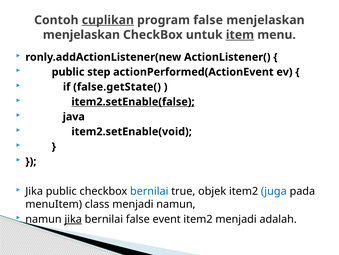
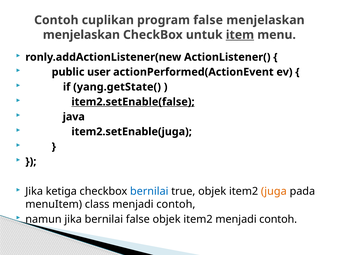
cuplikan underline: present -> none
step: step -> user
false.getState(: false.getState( -> yang.getState(
item2.setEnable(void: item2.setEnable(void -> item2.setEnable(juga
Jika public: public -> ketiga
juga colour: blue -> orange
namun at (176, 204): namun -> contoh
jika at (73, 219) underline: present -> none
false event: event -> objek
item2 menjadi adalah: adalah -> contoh
